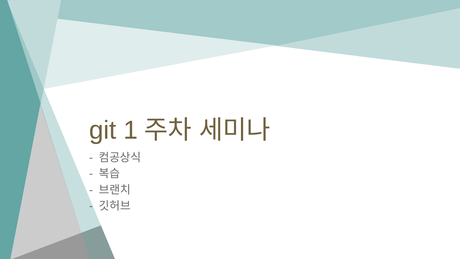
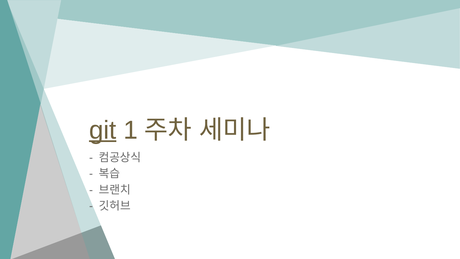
git underline: none -> present
